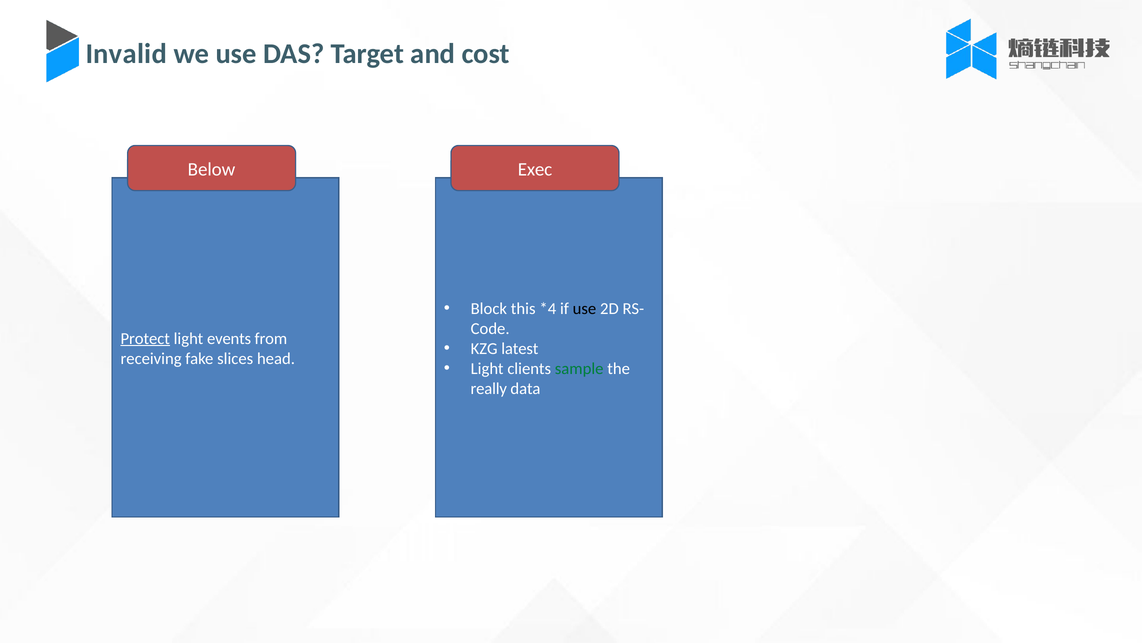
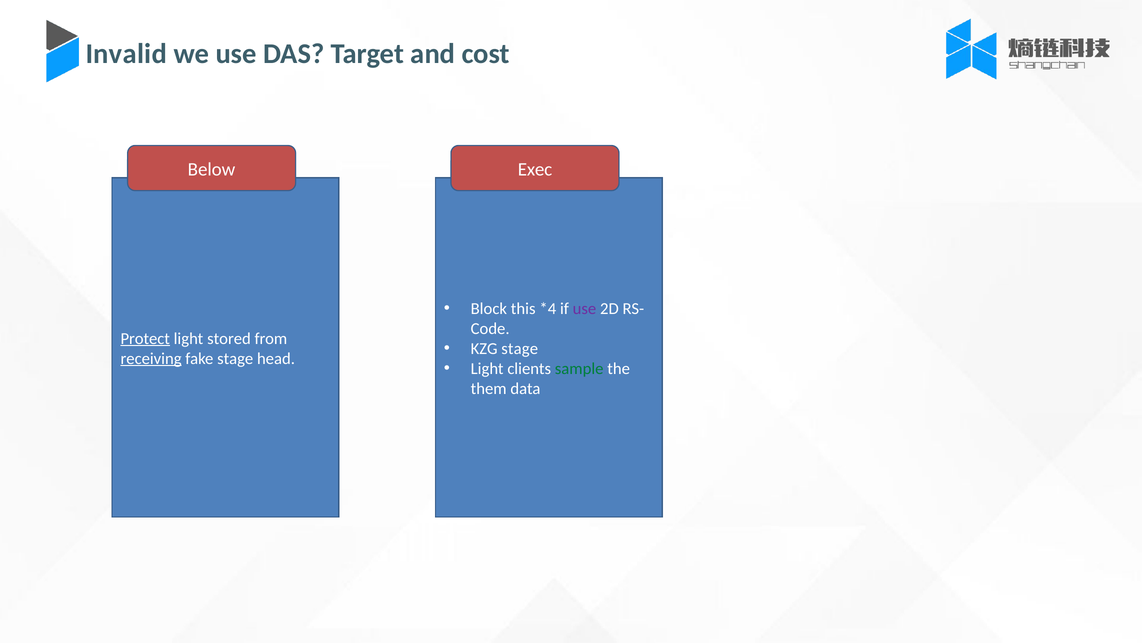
use at (584, 308) colour: black -> purple
events: events -> stored
KZG latest: latest -> stage
receiving underline: none -> present
fake slices: slices -> stage
really: really -> them
